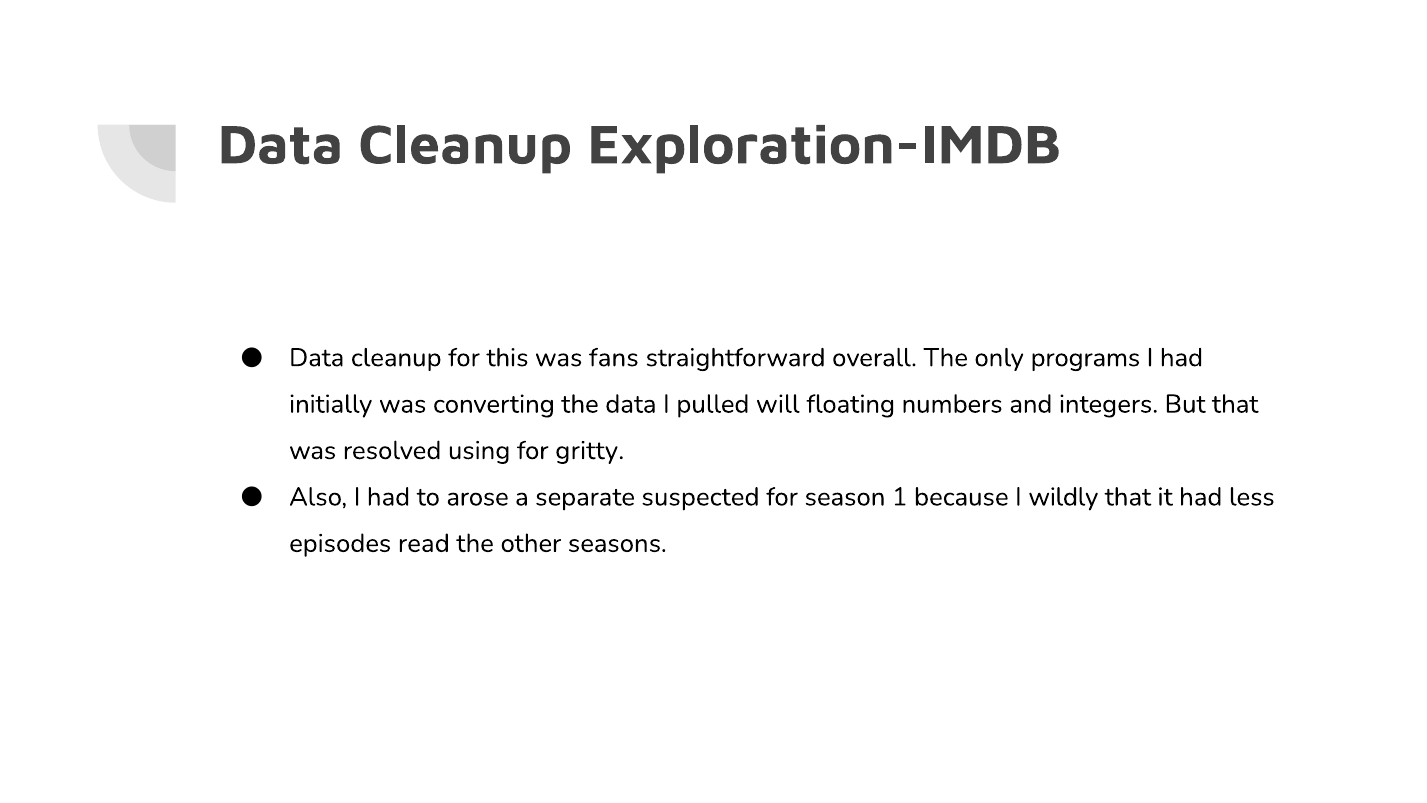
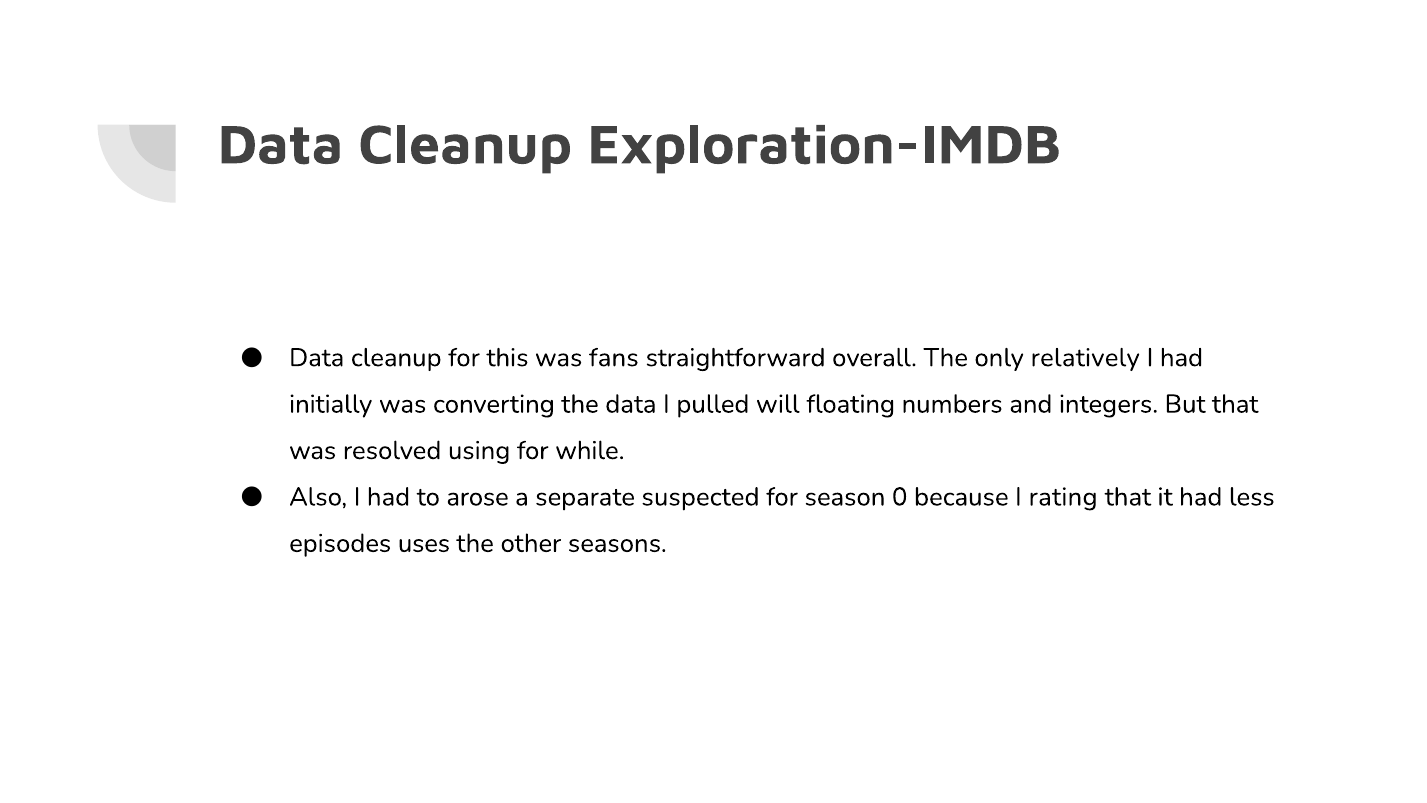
programs: programs -> relatively
gritty: gritty -> while
1: 1 -> 0
wildly: wildly -> rating
read: read -> uses
